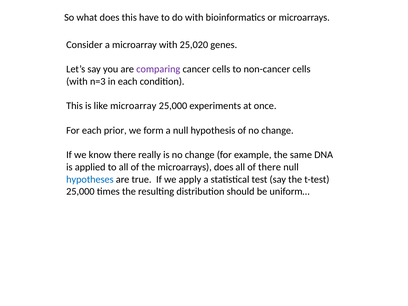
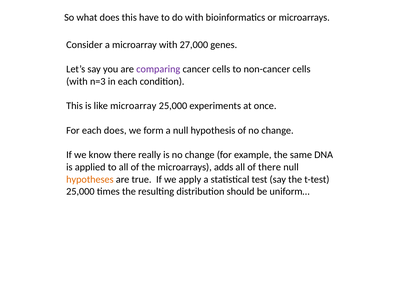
25,020: 25,020 -> 27,000
each prior: prior -> does
microarrays does: does -> adds
hypotheses colour: blue -> orange
